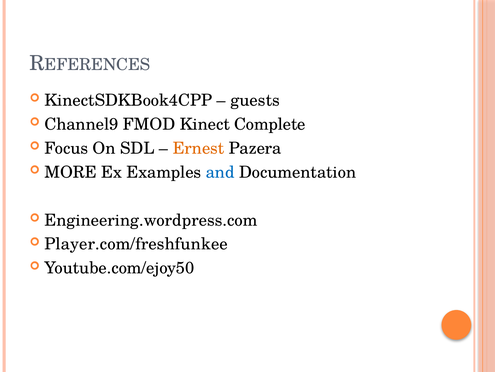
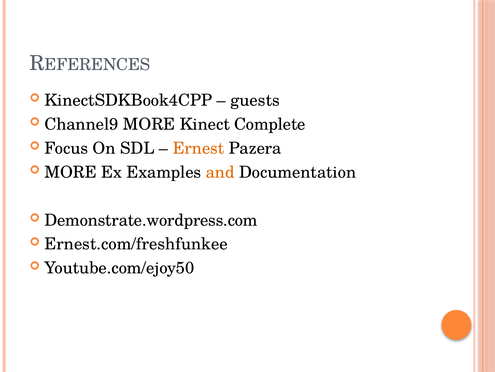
Channel9 FMOD: FMOD -> MORE
and colour: blue -> orange
Engineering.wordpress.com: Engineering.wordpress.com -> Demonstrate.wordpress.com
Player.com/freshfunkee: Player.com/freshfunkee -> Ernest.com/freshfunkee
